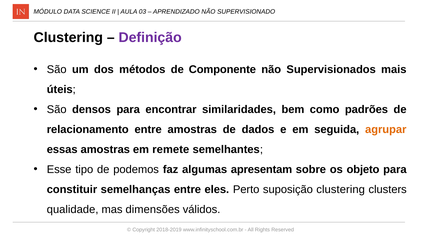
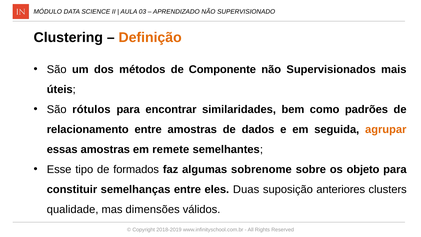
Definição colour: purple -> orange
densos: densos -> rótulos
podemos: podemos -> formados
apresentam: apresentam -> sobrenome
Perto: Perto -> Duas
suposição clustering: clustering -> anteriores
